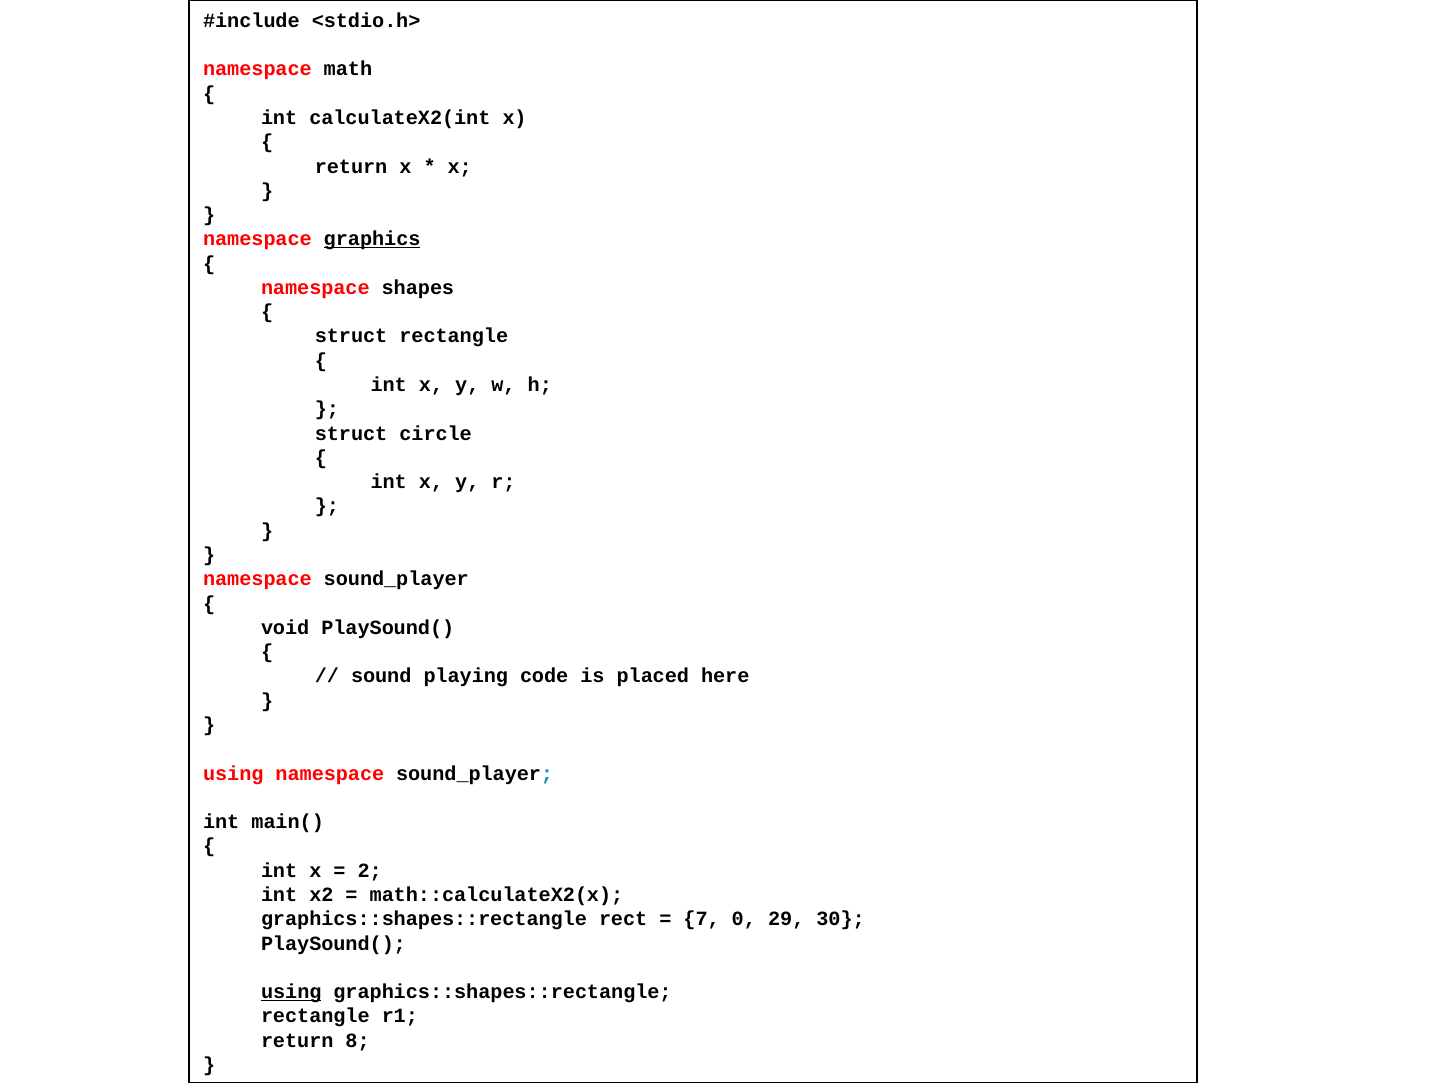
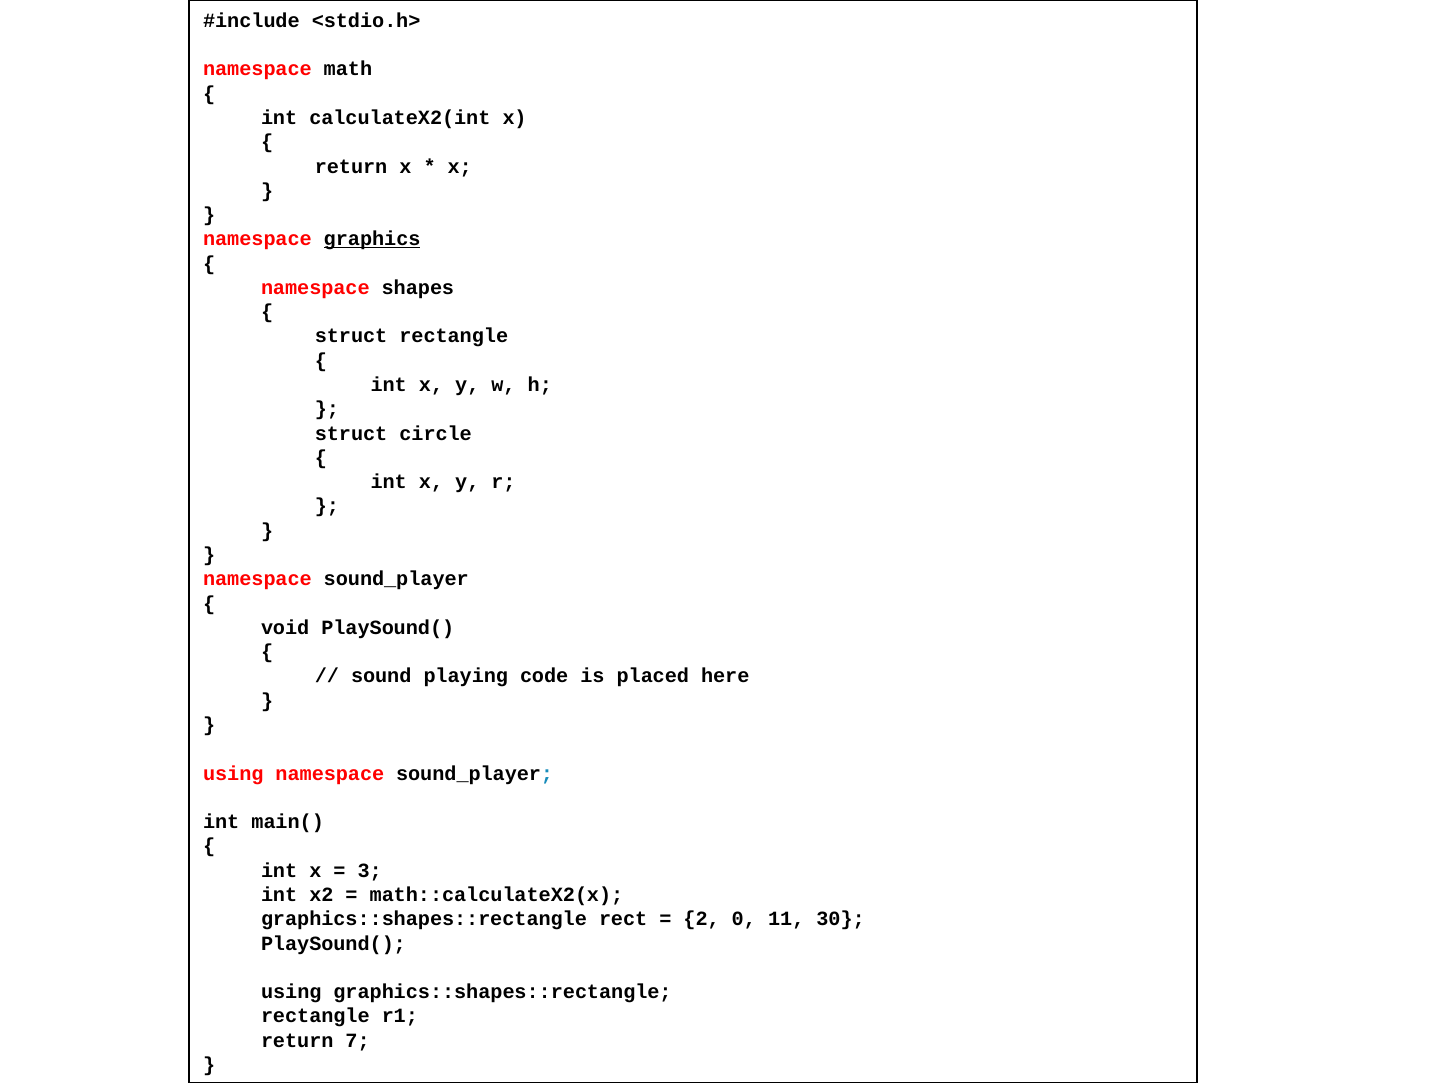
2: 2 -> 3
7: 7 -> 2
29: 29 -> 11
using at (291, 992) underline: present -> none
8: 8 -> 7
